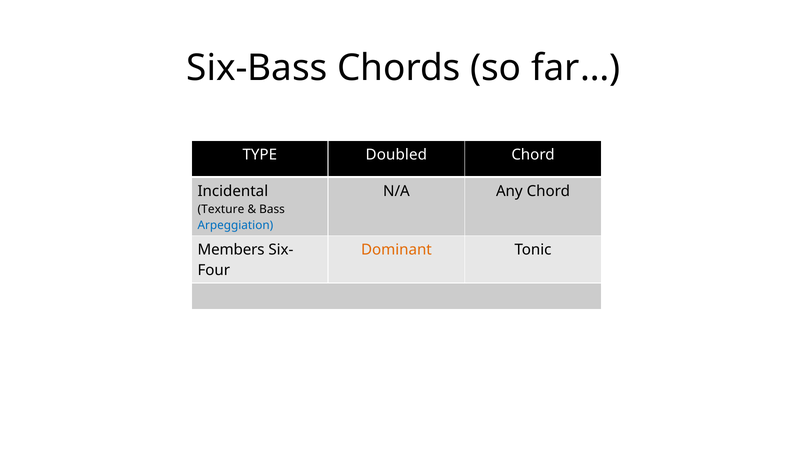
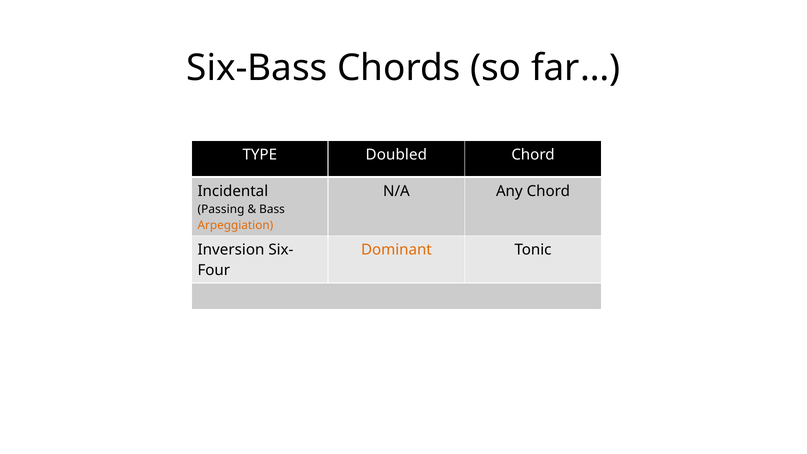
Texture: Texture -> Passing
Arpeggiation colour: blue -> orange
Members: Members -> Inversion
